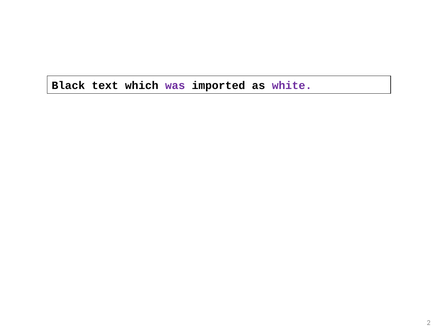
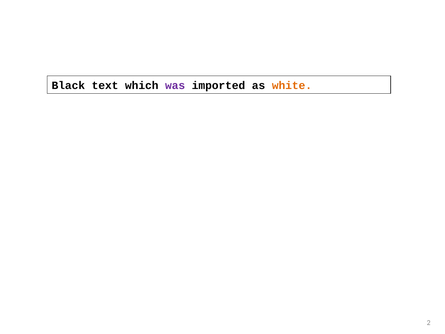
white colour: purple -> orange
